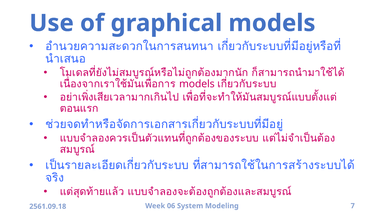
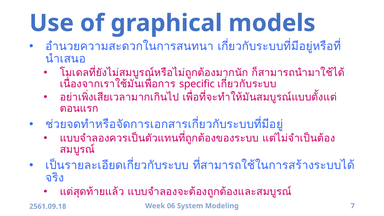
models at (197, 84): models -> specific
